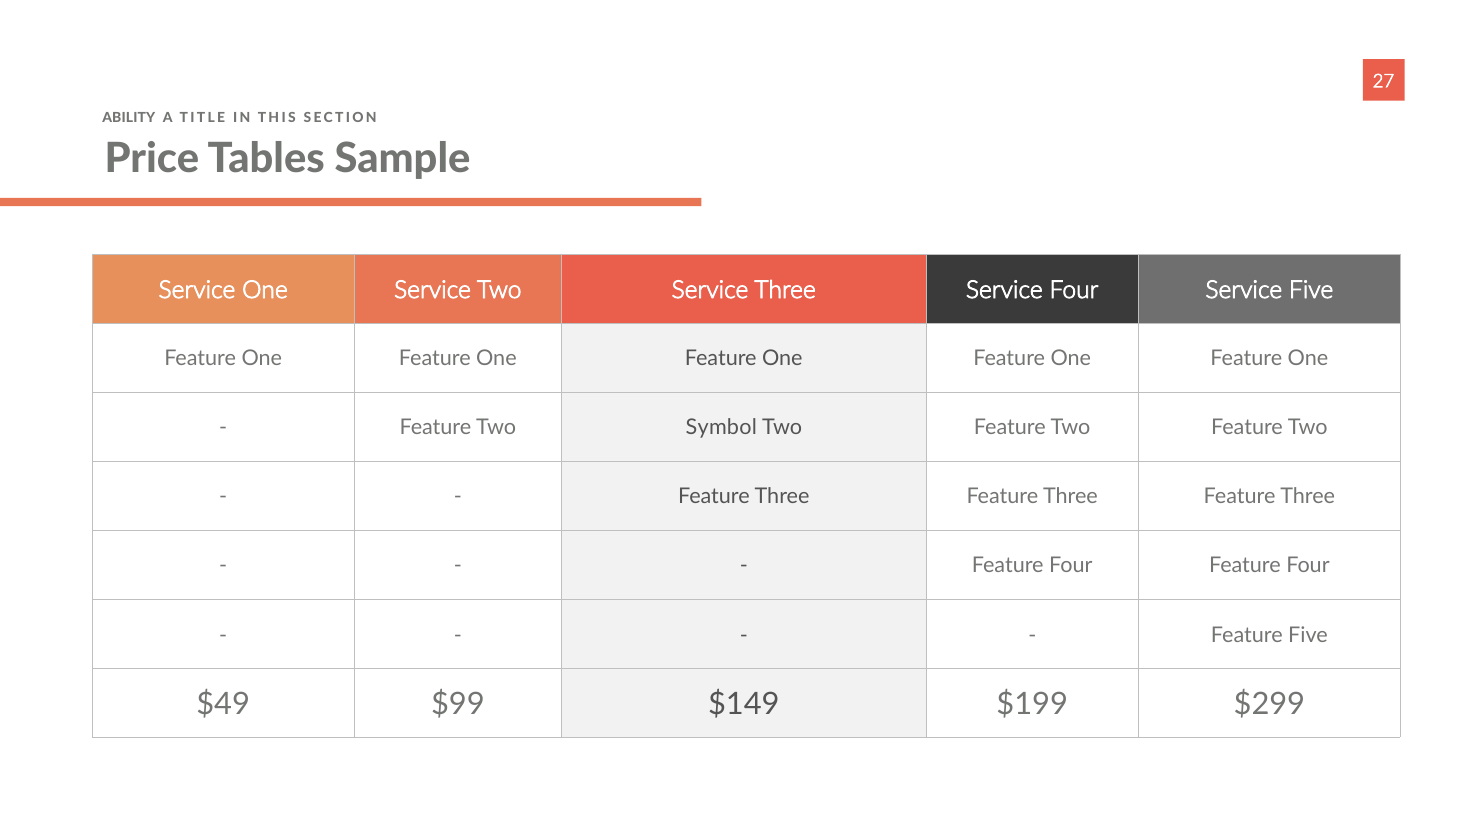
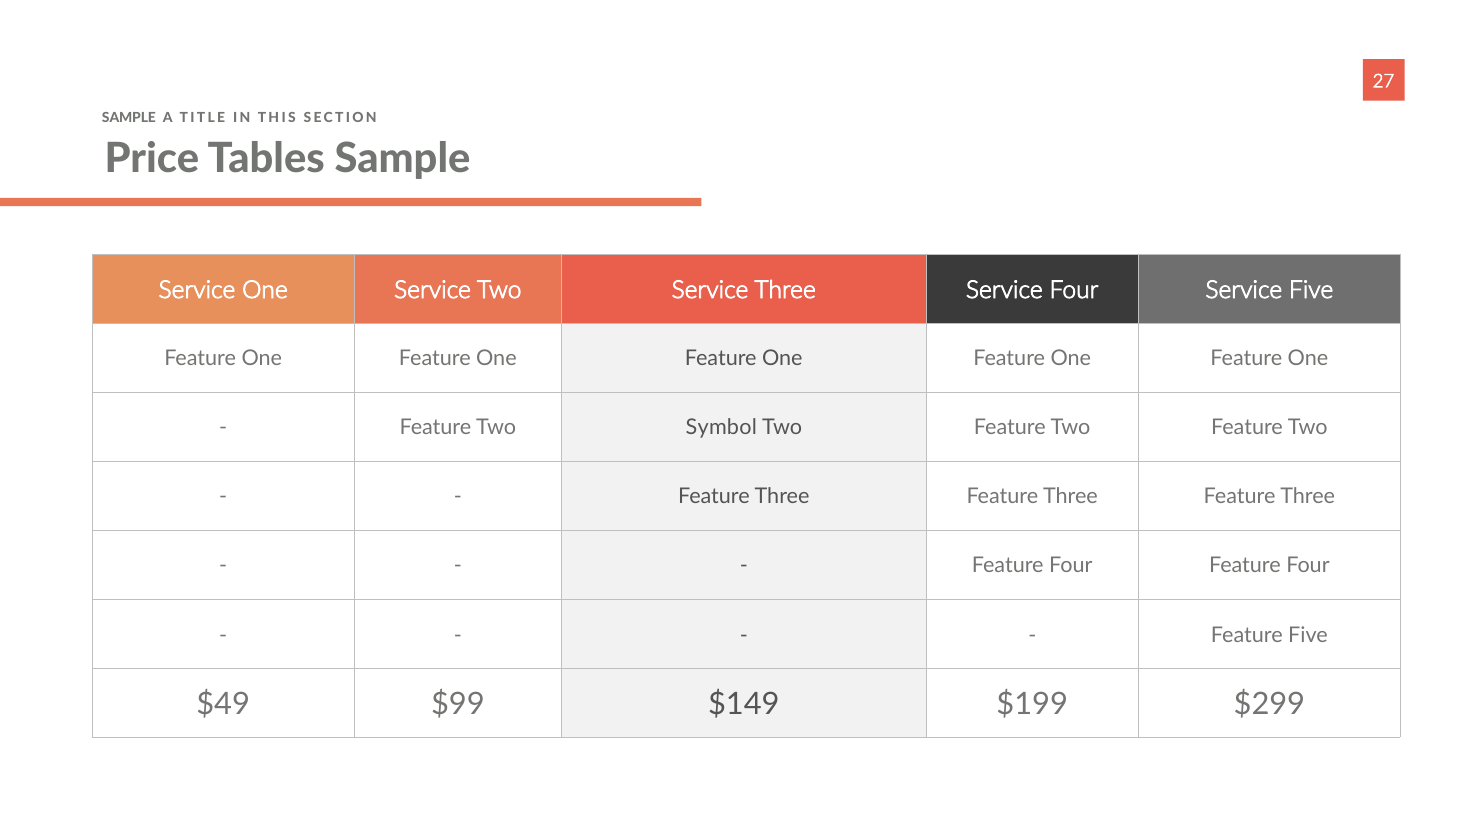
ABILITY at (129, 118): ABILITY -> SAMPLE
